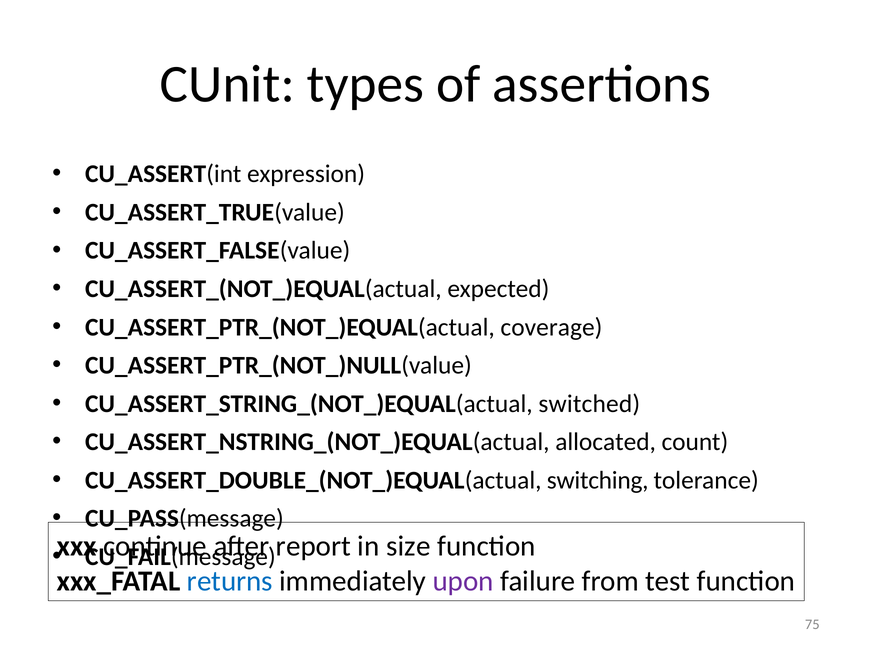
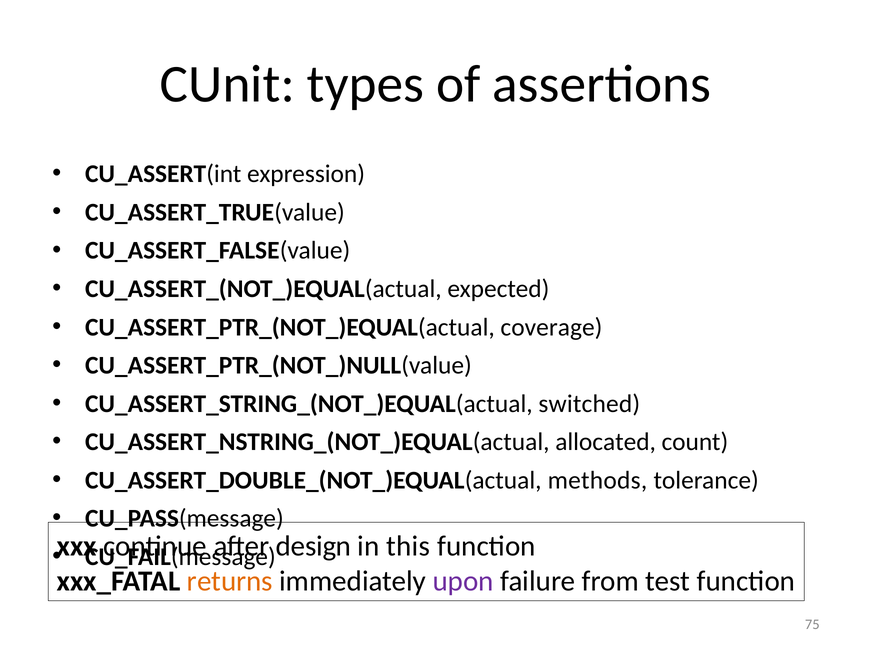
switching: switching -> methods
report: report -> design
size: size -> this
returns colour: blue -> orange
